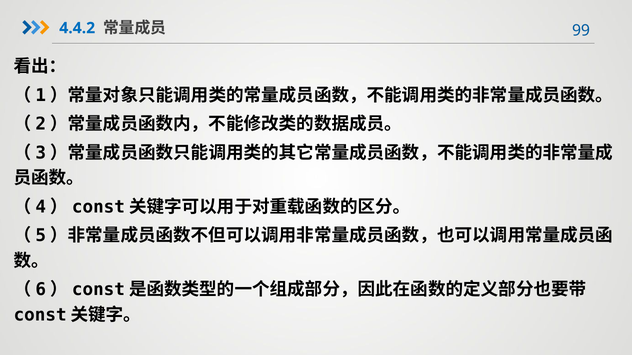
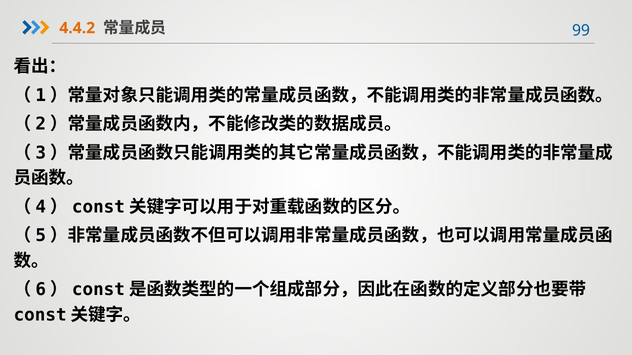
4.4.2 colour: blue -> orange
